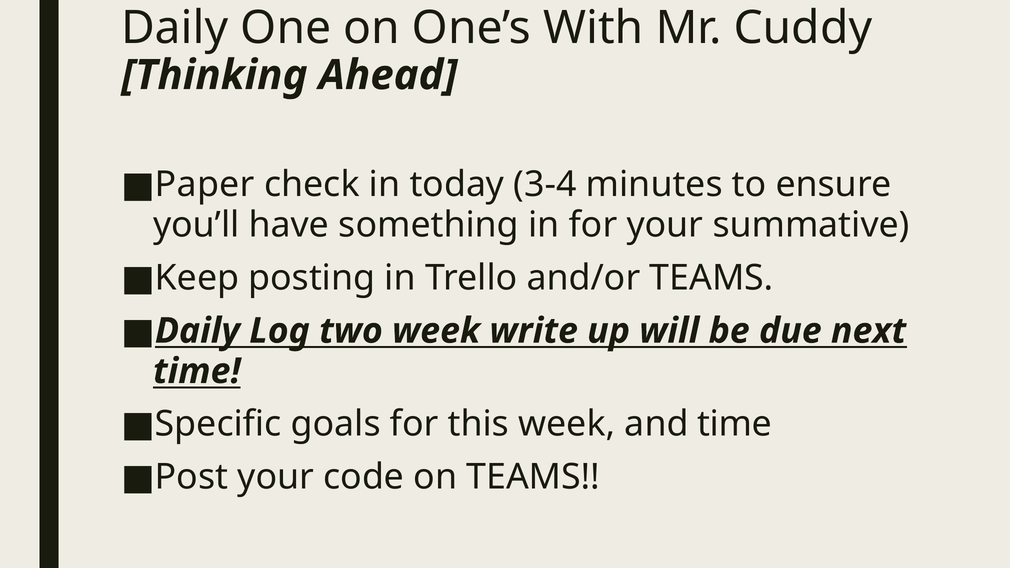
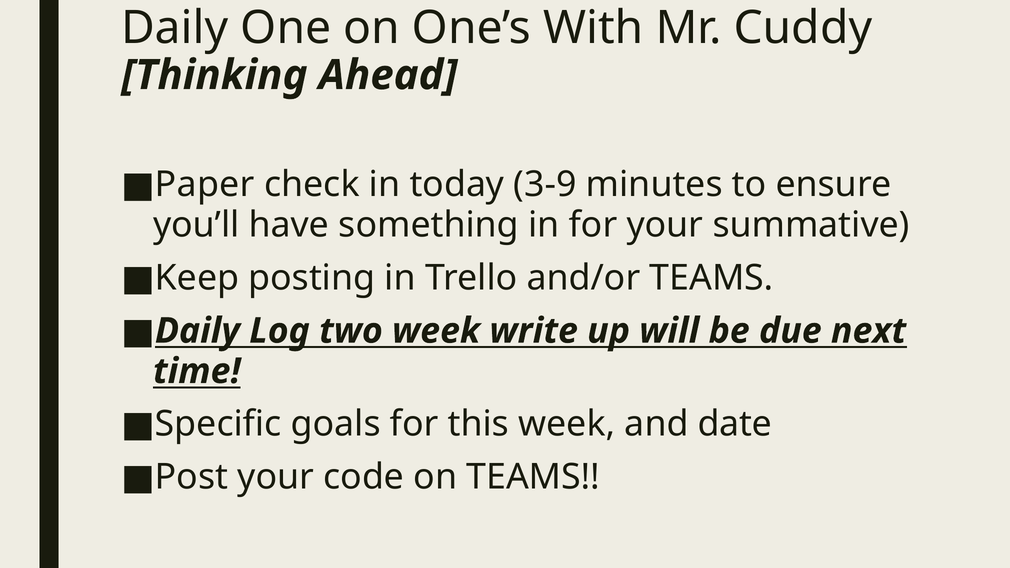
3-4: 3-4 -> 3-9
and time: time -> date
